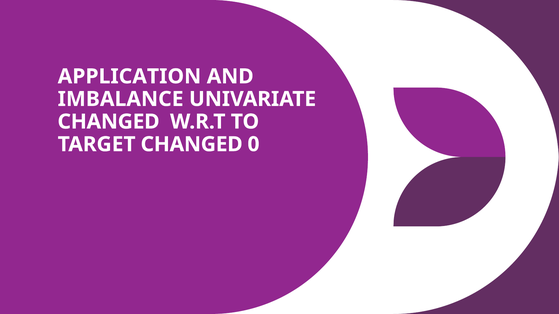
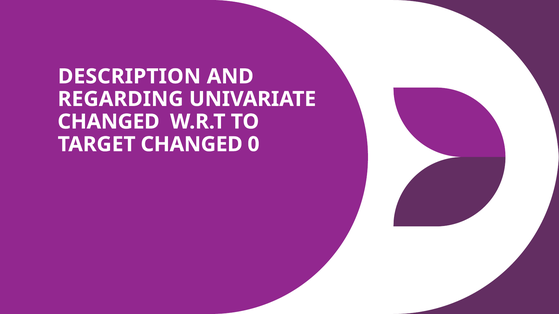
APPLICATION: APPLICATION -> DESCRIPTION
IMBALANCE: IMBALANCE -> REGARDING
